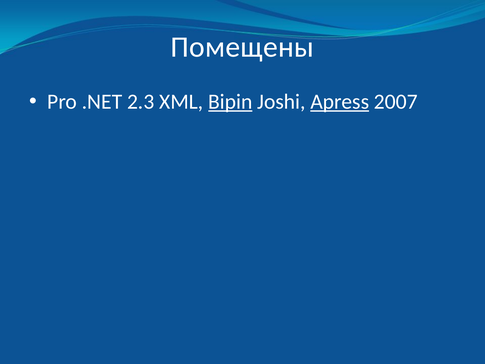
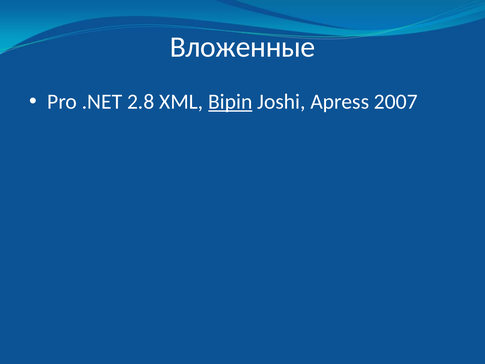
Помещены: Помещены -> Вложенные
2.3: 2.3 -> 2.8
Apress underline: present -> none
